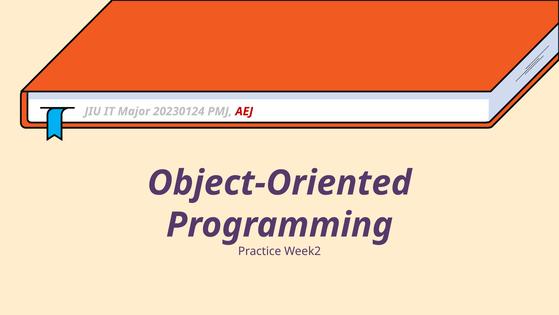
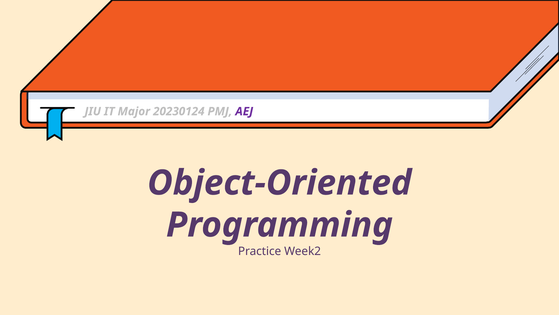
AEJ colour: red -> purple
